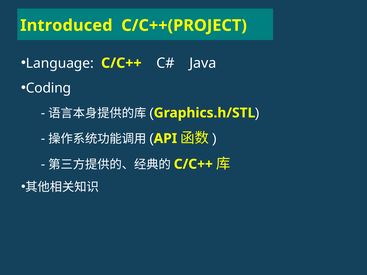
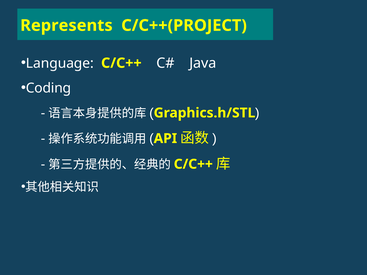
Introduced: Introduced -> Represents
